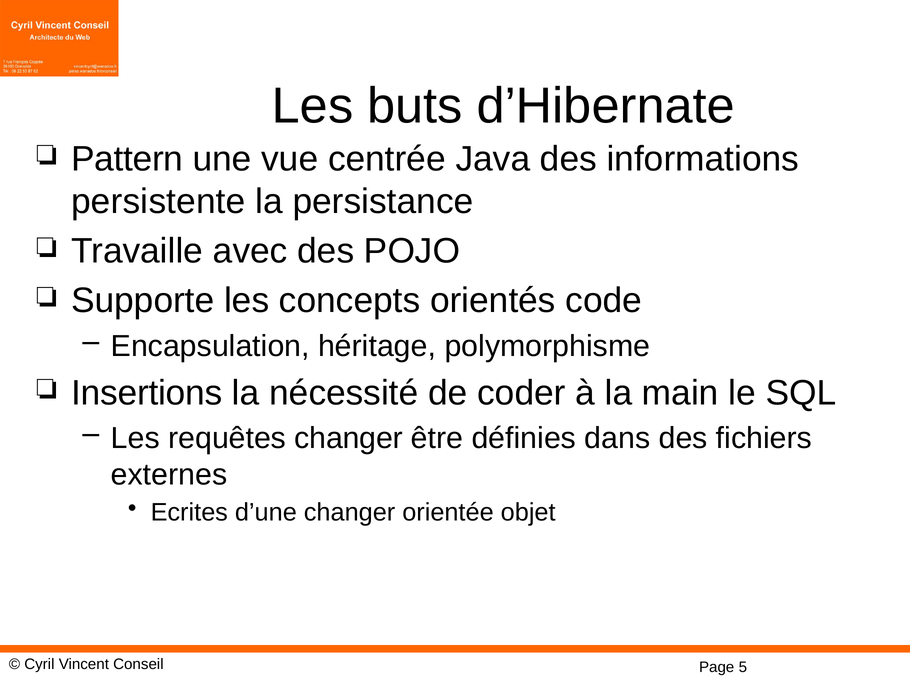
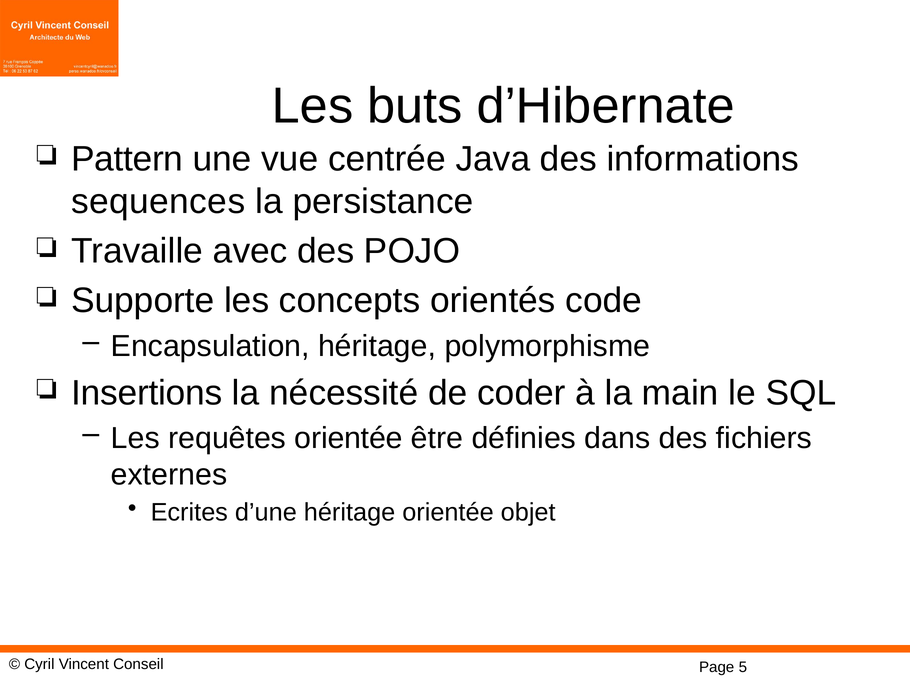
persistente: persistente -> sequences
requêtes changer: changer -> orientée
d’une changer: changer -> héritage
